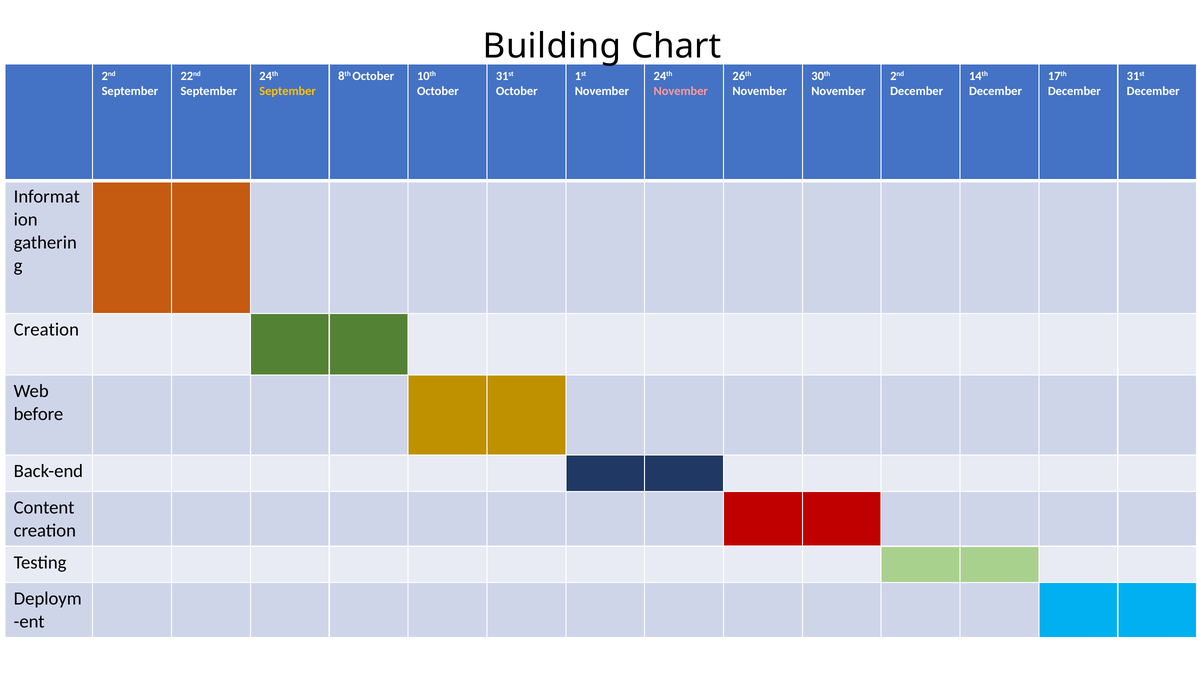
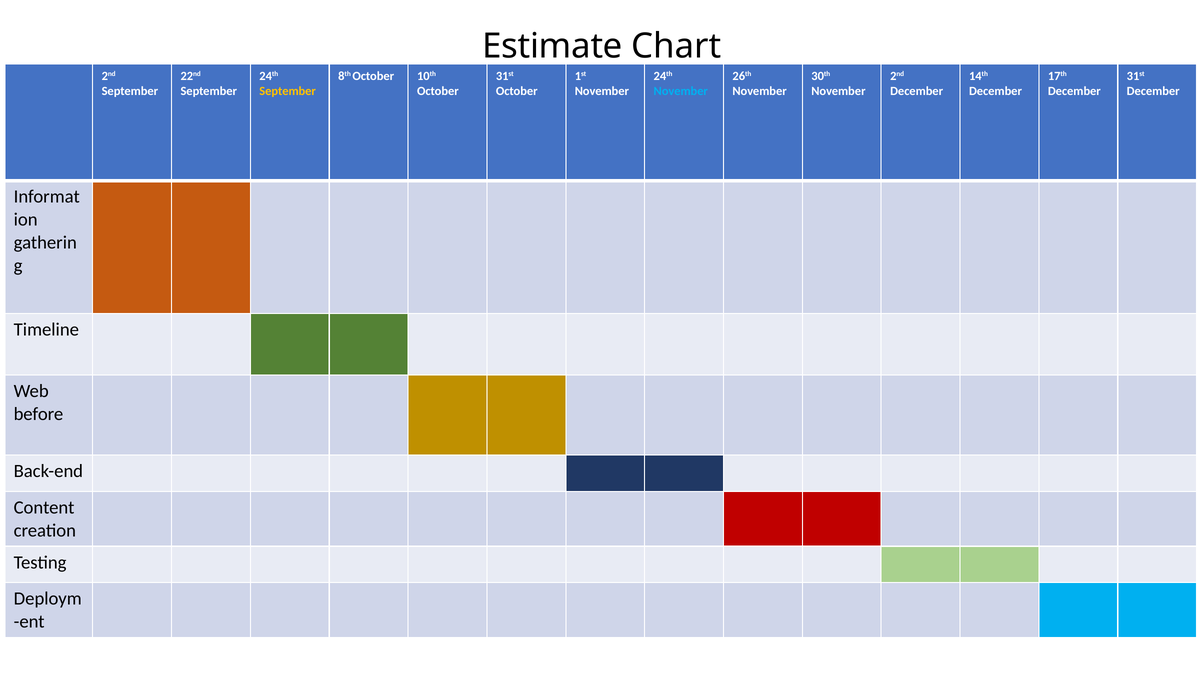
Building: Building -> Estimate
November at (681, 91) colour: pink -> light blue
Creation at (46, 330): Creation -> Timeline
